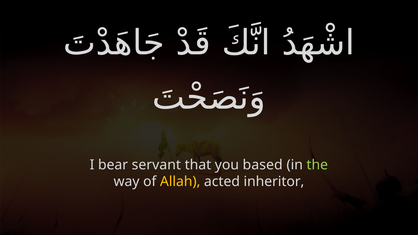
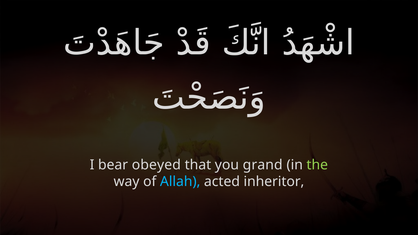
servant: servant -> obeyed
based: based -> grand
Allah colour: yellow -> light blue
